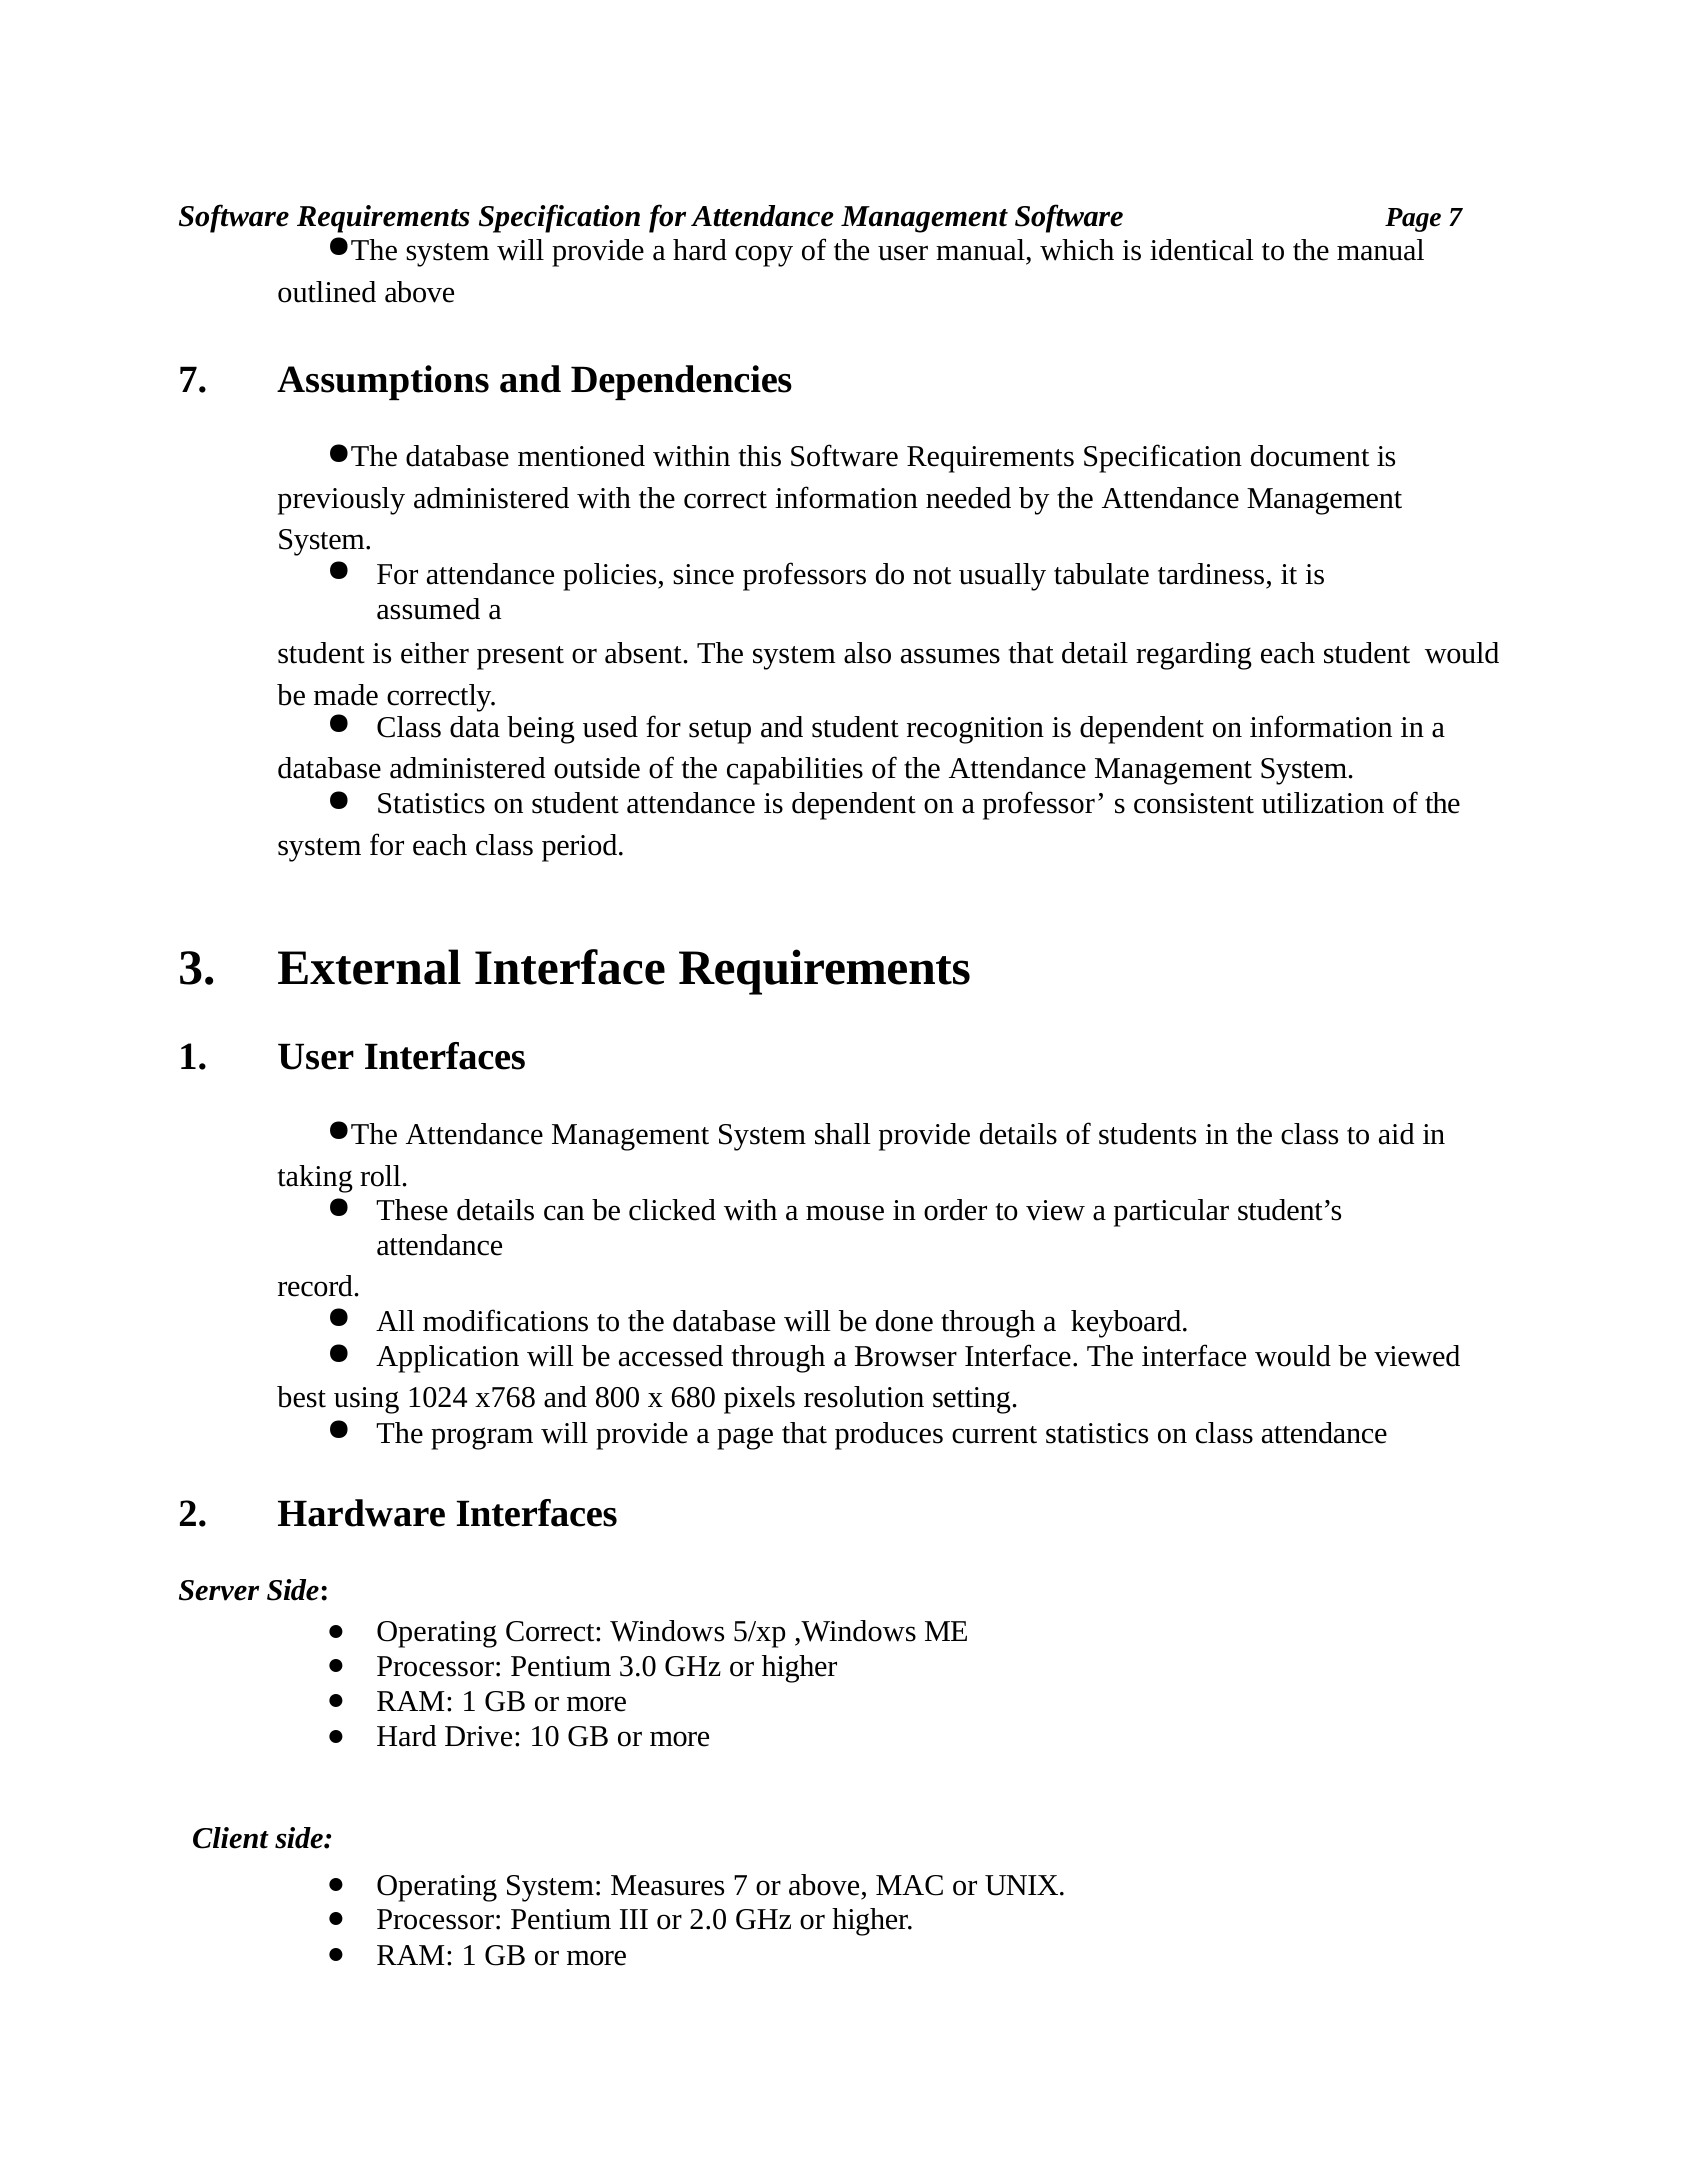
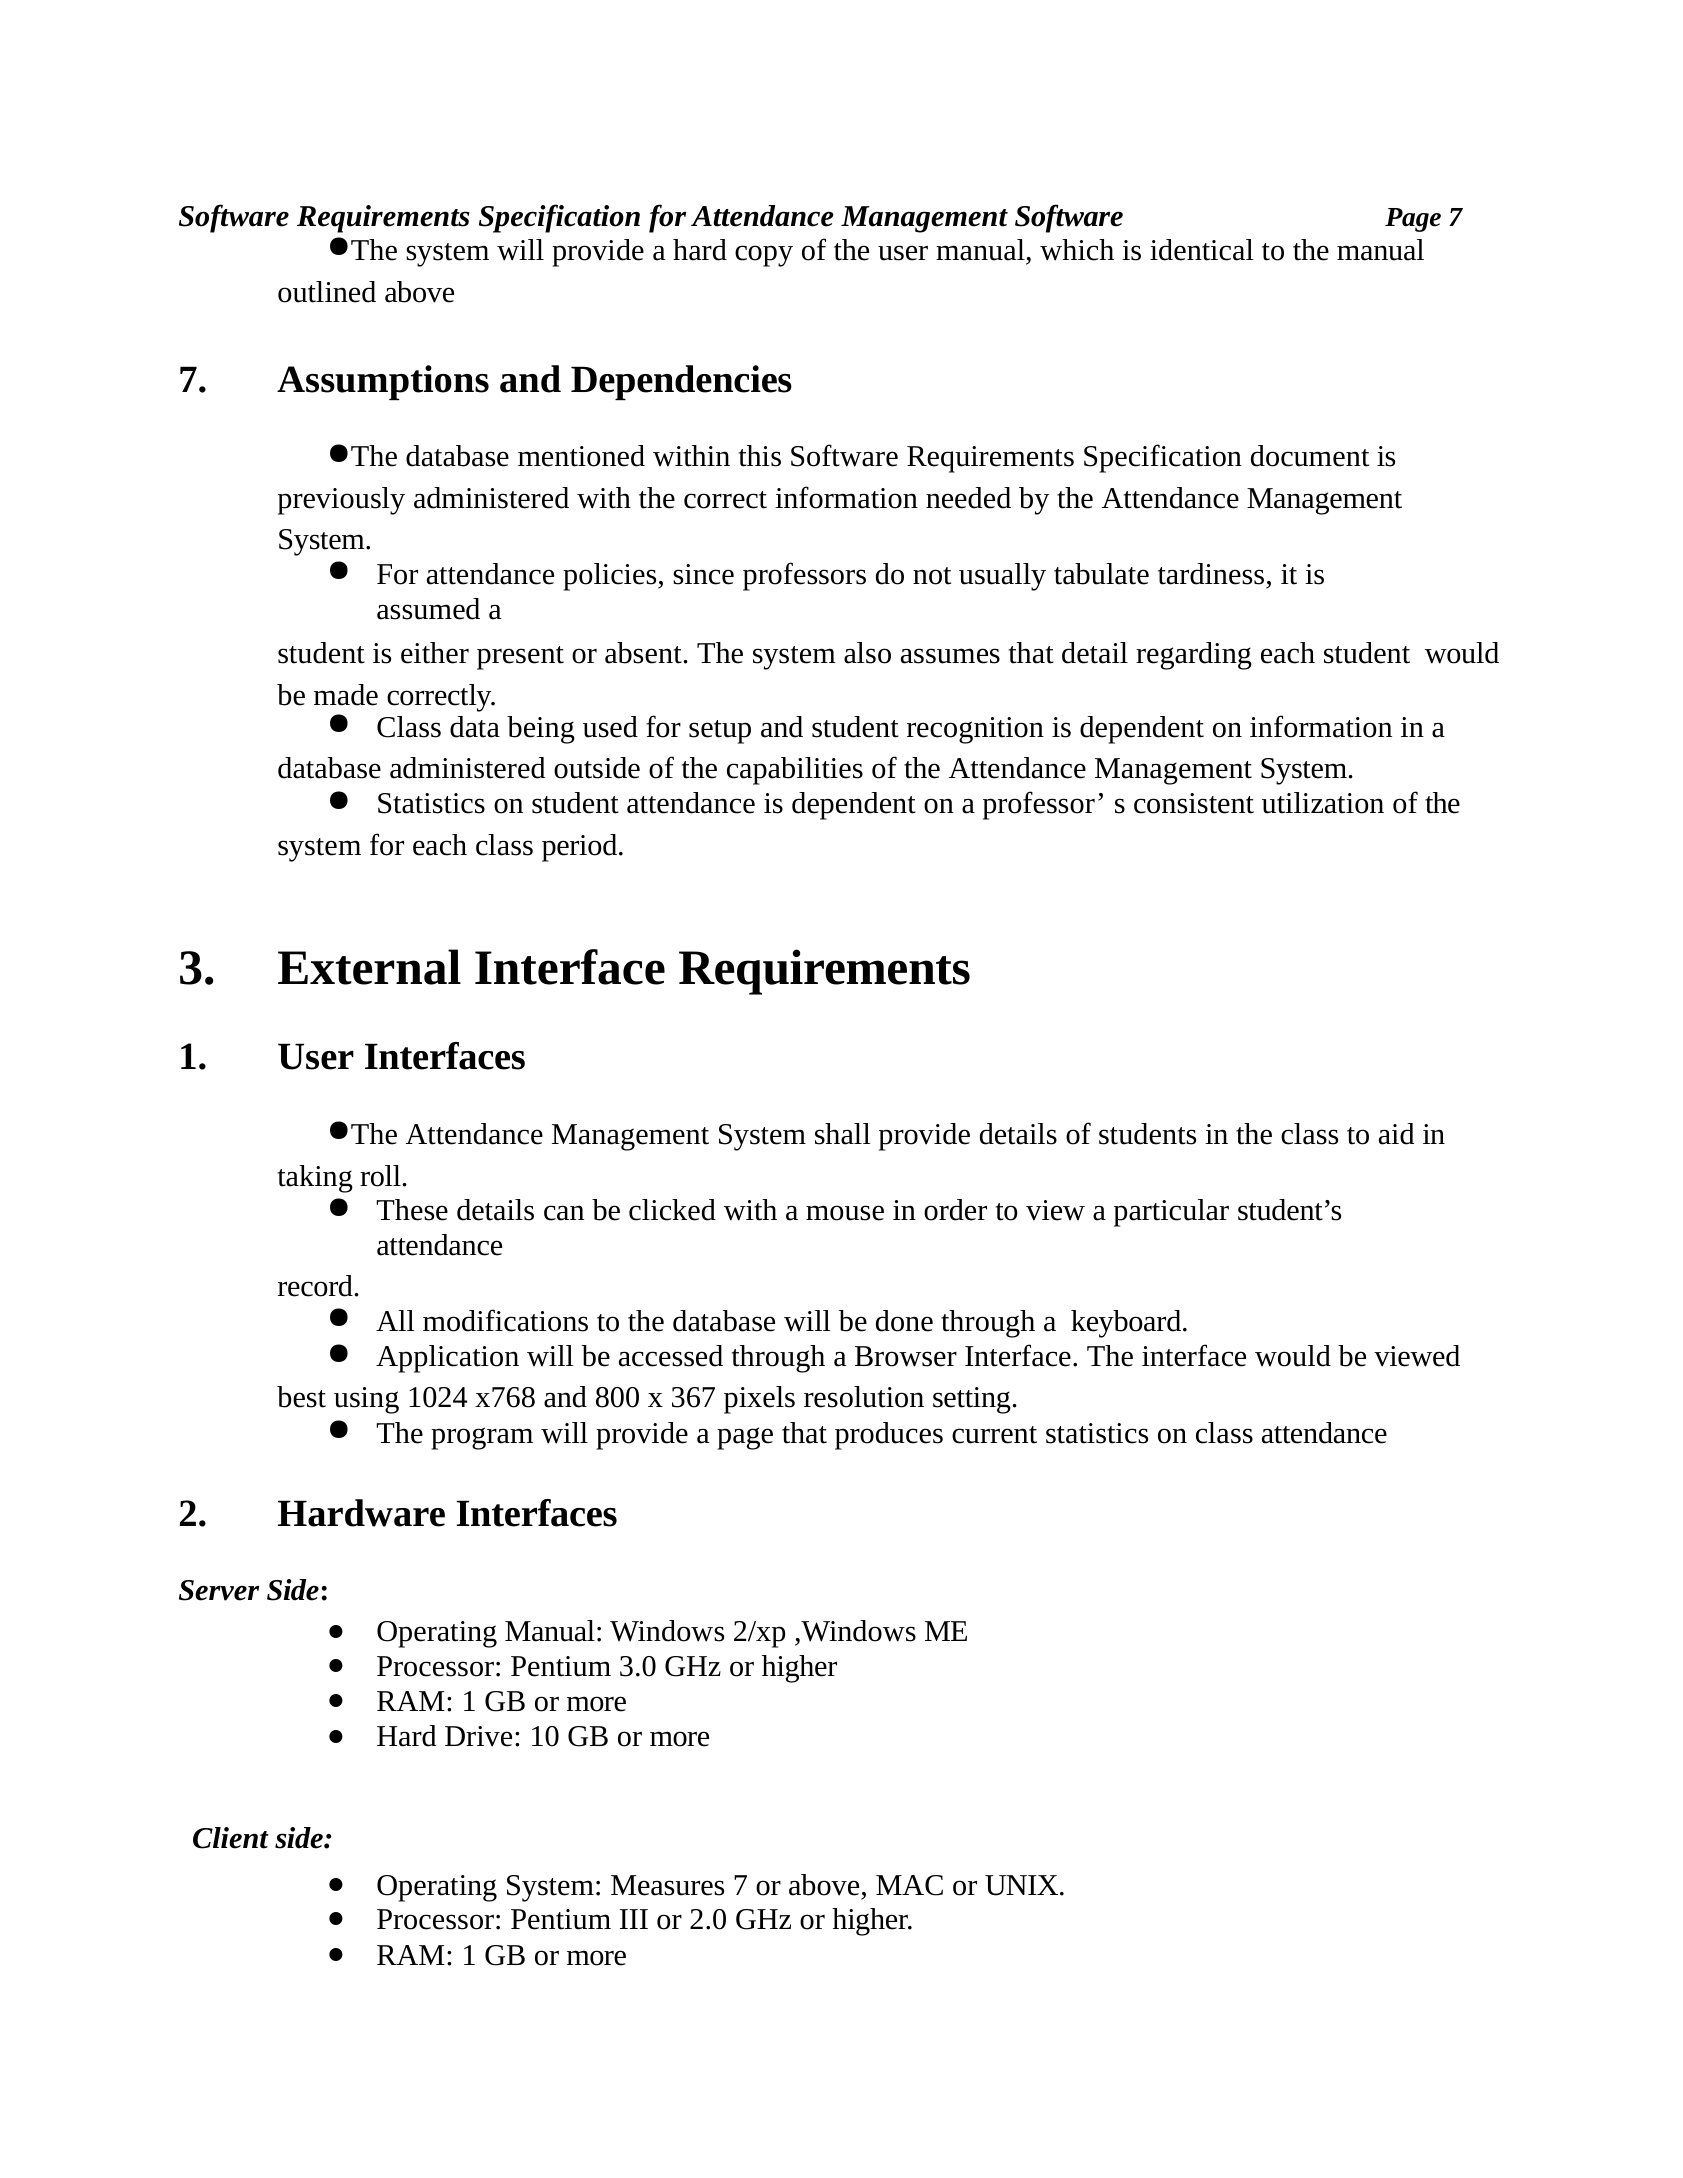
680: 680 -> 367
Operating Correct: Correct -> Manual
5/xp: 5/xp -> 2/xp
